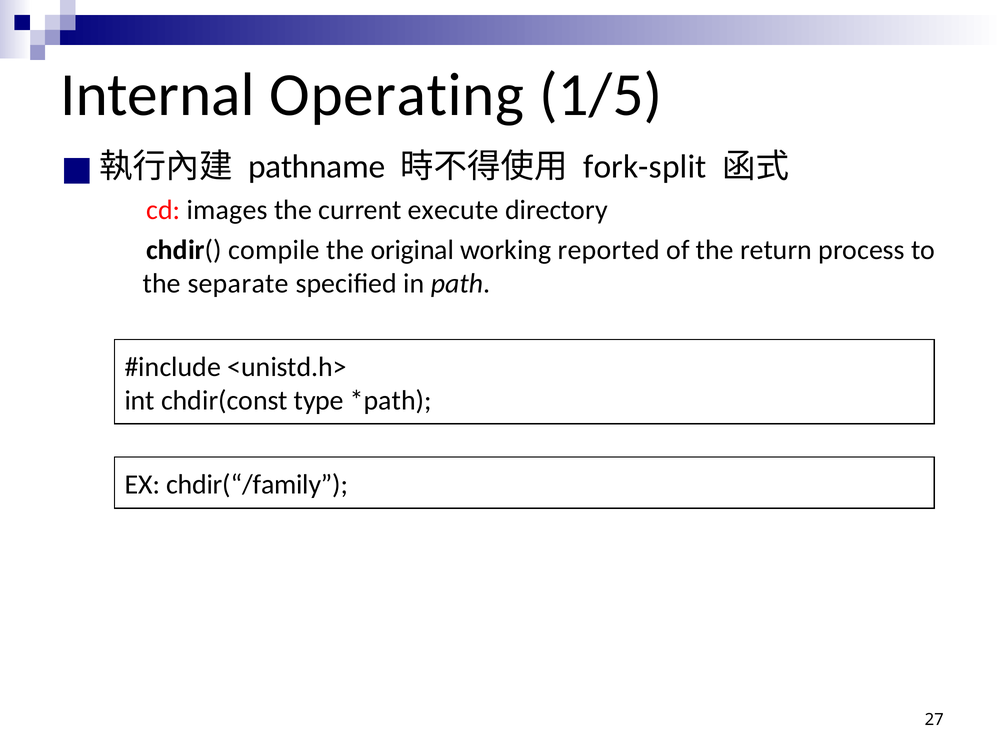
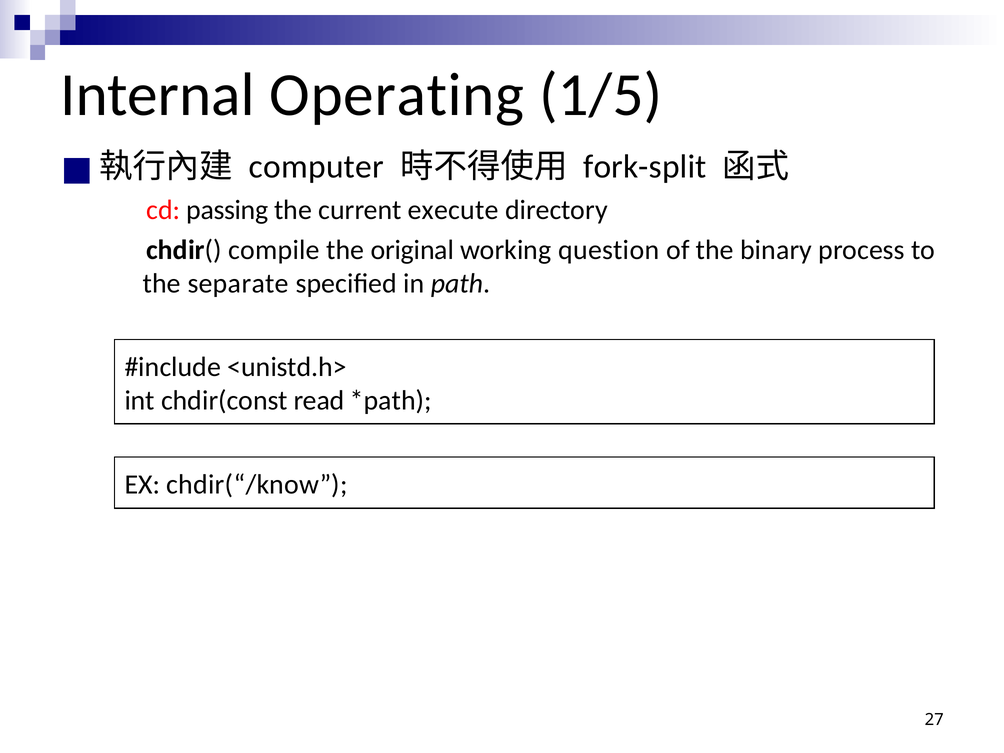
pathname: pathname -> computer
images: images -> passing
reported: reported -> question
return: return -> binary
type: type -> read
chdir(“/family: chdir(“/family -> chdir(“/know
